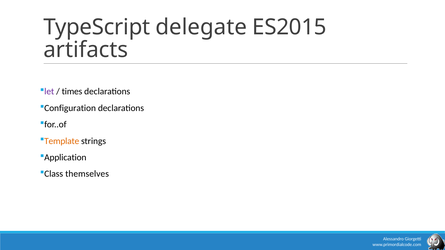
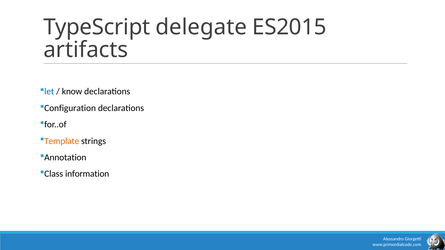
let colour: purple -> blue
times: times -> know
Application: Application -> Annotation
themselves: themselves -> information
